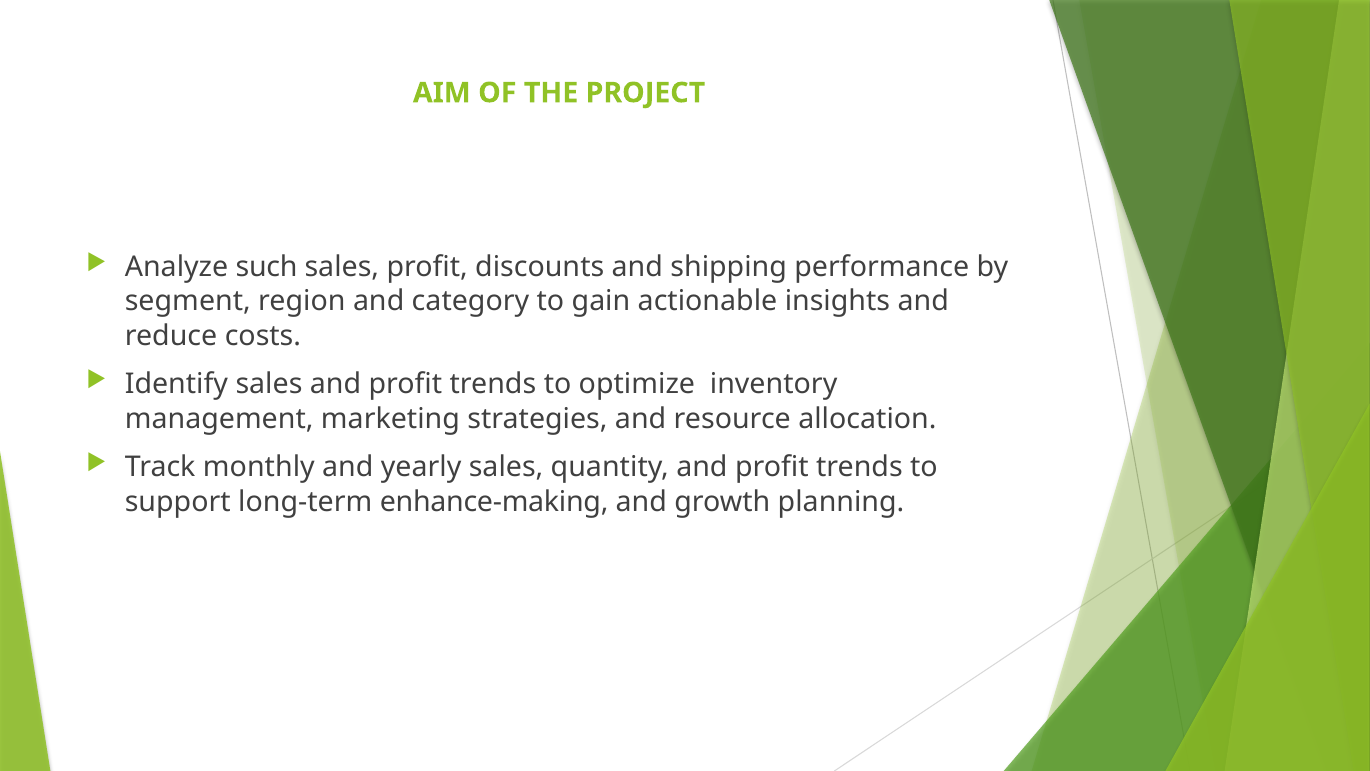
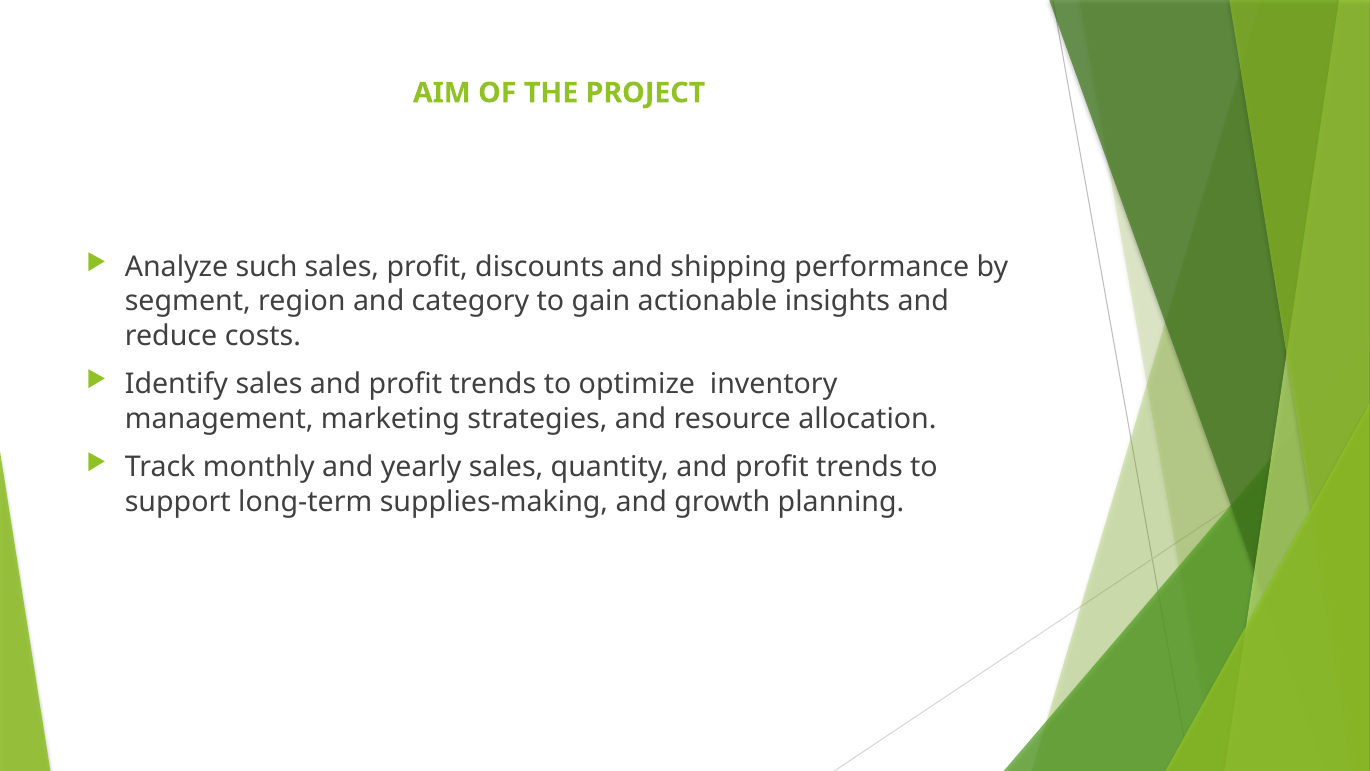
enhance-making: enhance-making -> supplies-making
